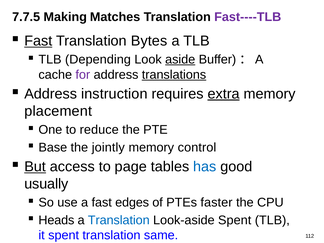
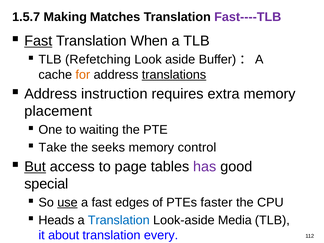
7.7.5: 7.7.5 -> 1.5.7
Bytes: Bytes -> When
Depending: Depending -> Refetching
aside underline: present -> none
for at (83, 75) colour: purple -> orange
extra underline: present -> none
reduce: reduce -> waiting
Base: Base -> Take
jointly: jointly -> seeks
has colour: blue -> purple
usually: usually -> special
use underline: none -> present
Look-aside Spent: Spent -> Media
it spent: spent -> about
same: same -> every
